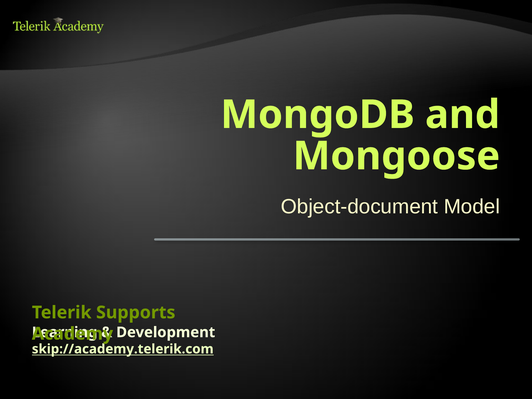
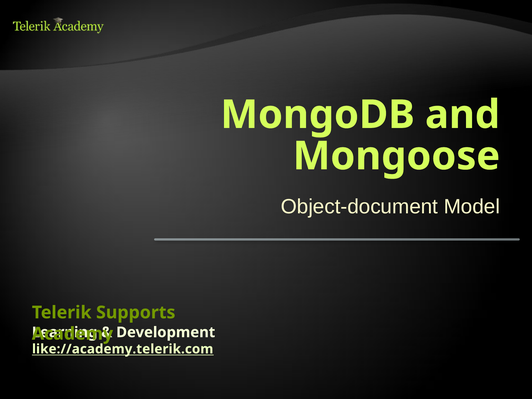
skip://academy.telerik.com: skip://academy.telerik.com -> like://academy.telerik.com
